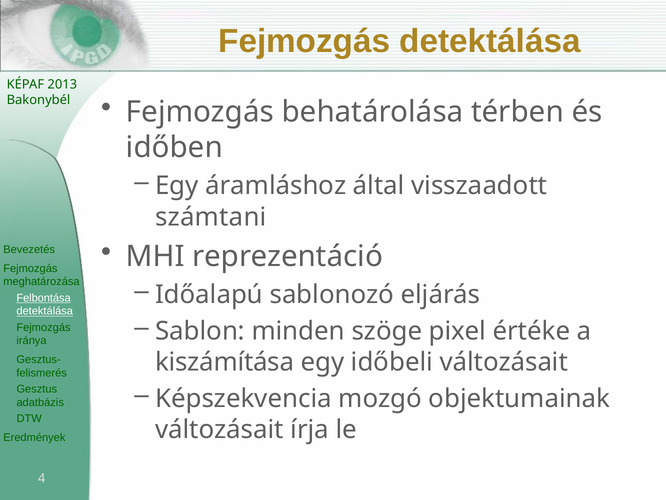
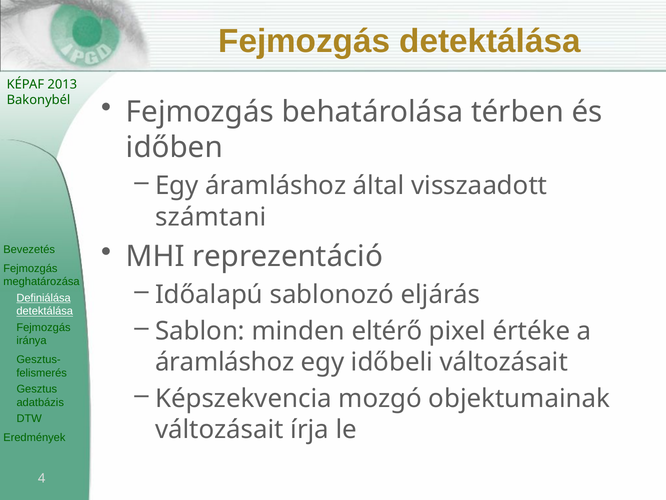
Felbontása: Felbontása -> Definiálása
szöge: szöge -> eltérő
kiszámítása at (225, 362): kiszámítása -> áramláshoz
